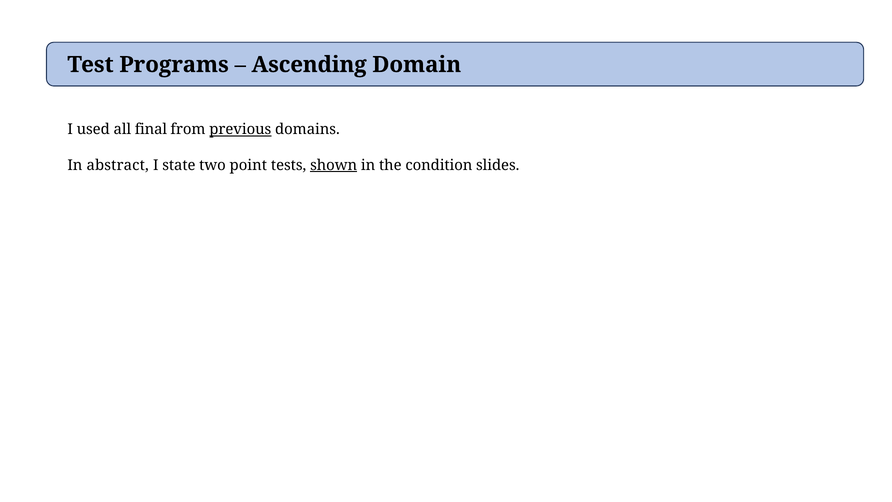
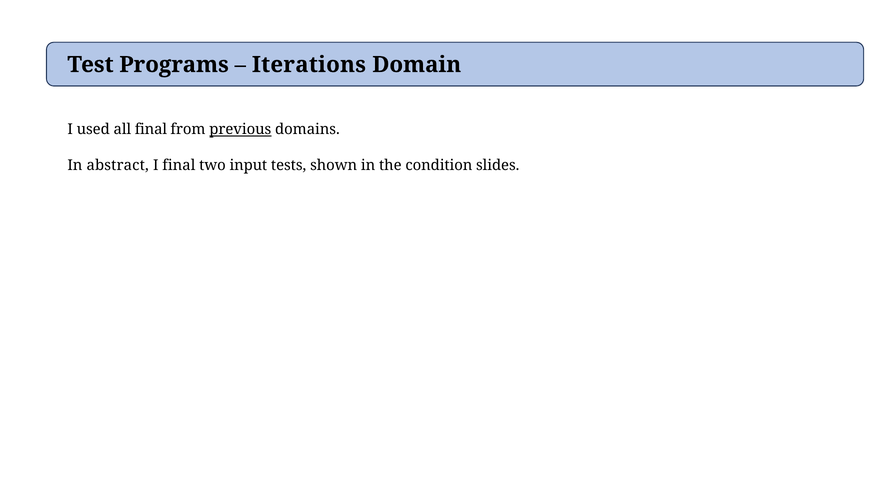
Ascending: Ascending -> Iterations
I state: state -> final
point: point -> input
shown underline: present -> none
